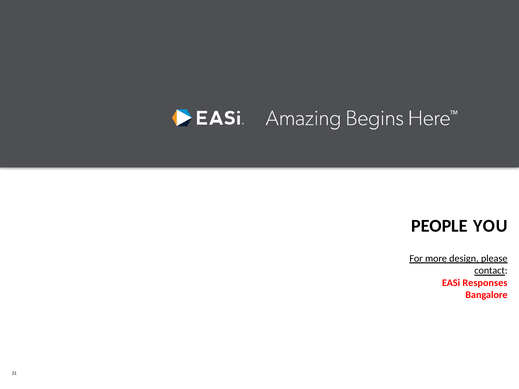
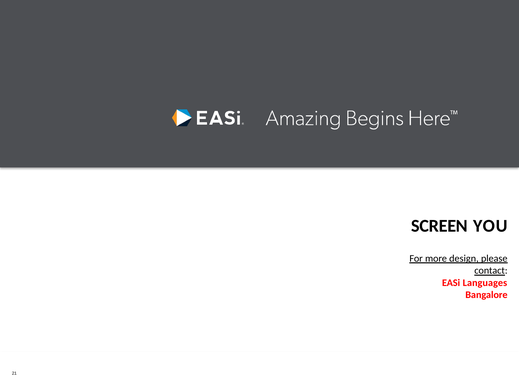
PEOPLE: PEOPLE -> SCREEN
Responses: Responses -> Languages
